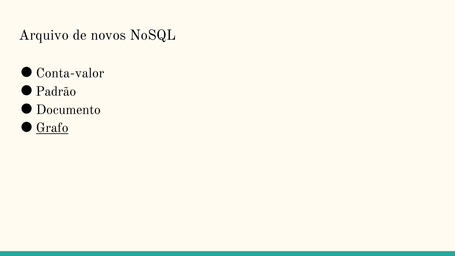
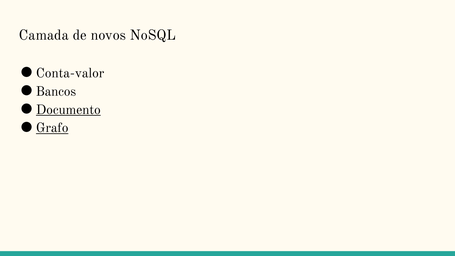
Arquivo: Arquivo -> Camada
Padrão: Padrão -> Bancos
Documento underline: none -> present
